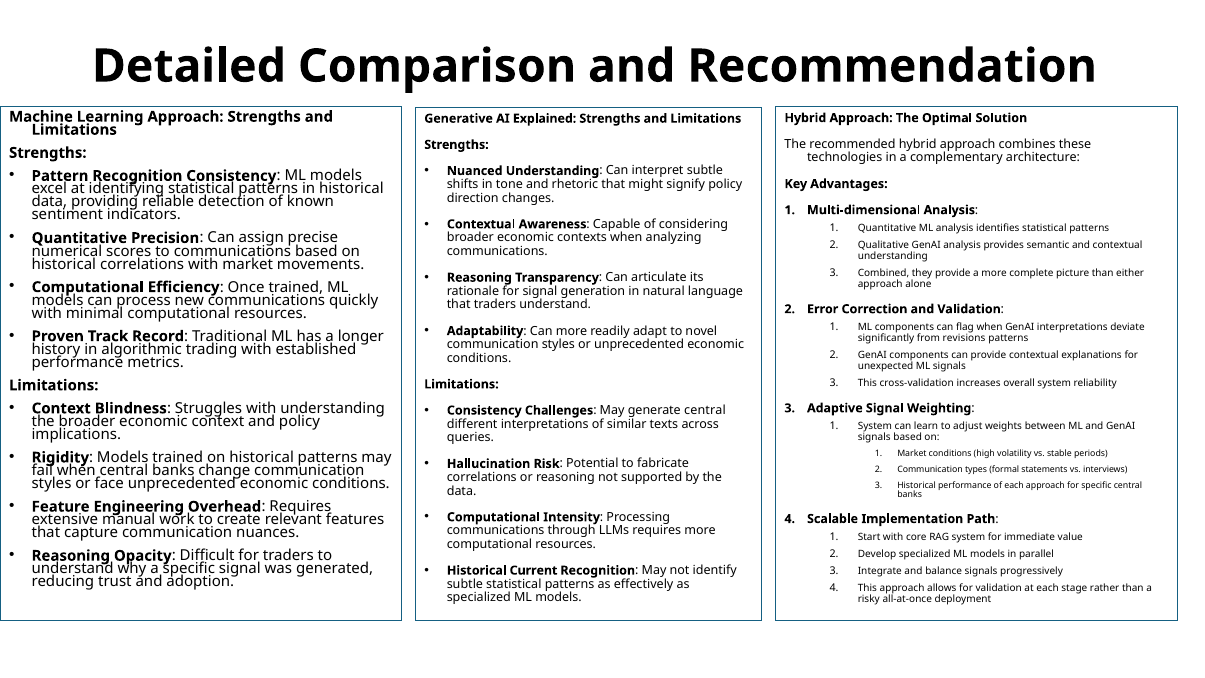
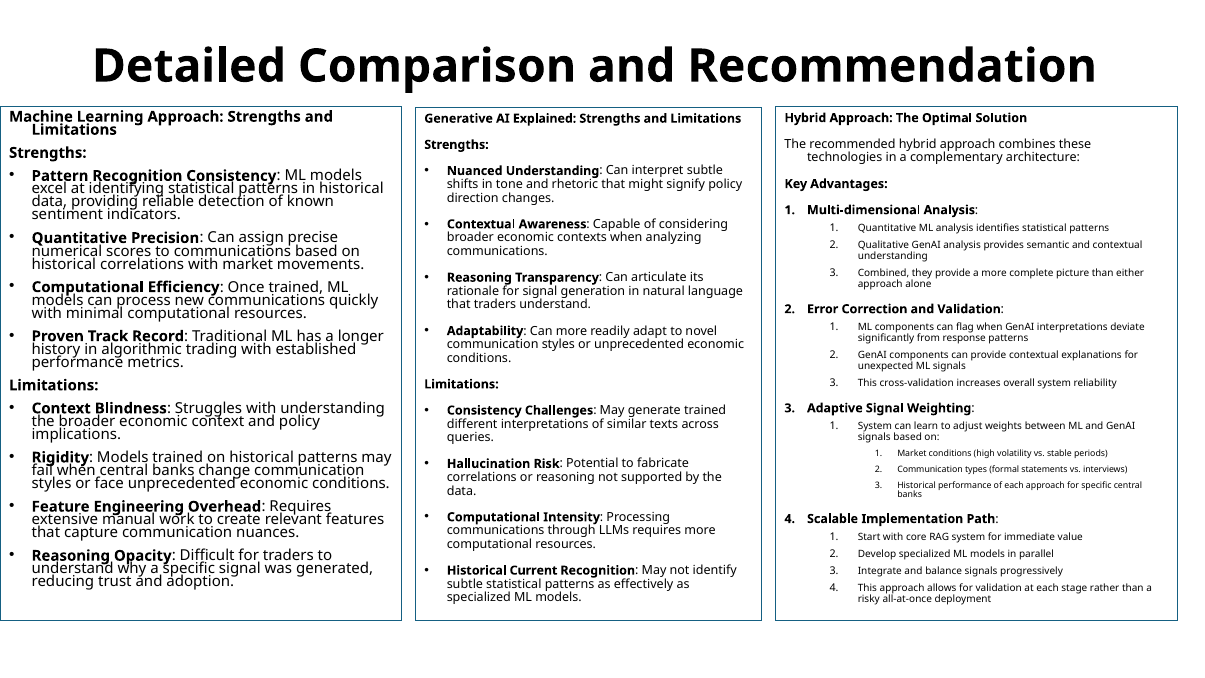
revisions: revisions -> response
generate central: central -> trained
